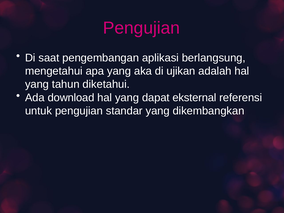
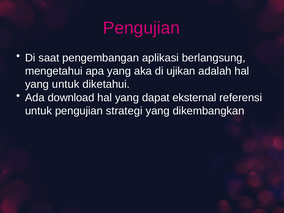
yang tahun: tahun -> untuk
standar: standar -> strategi
